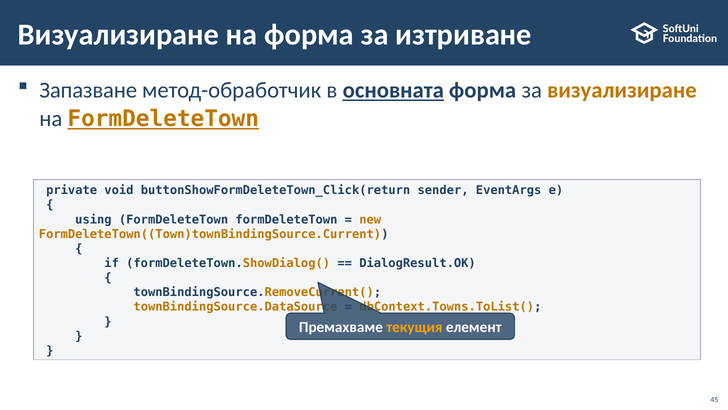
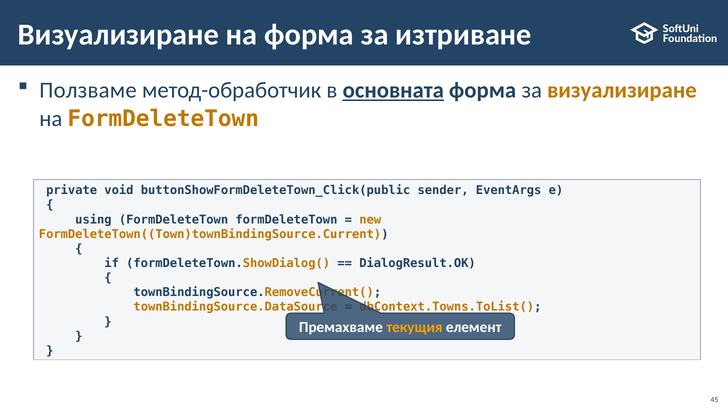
Запазване: Запазване -> Ползваме
FormDeleteTown at (163, 119) underline: present -> none
buttonShowFormDeleteTown_Click(return: buttonShowFormDeleteTown_Click(return -> buttonShowFormDeleteTown_Click(public
